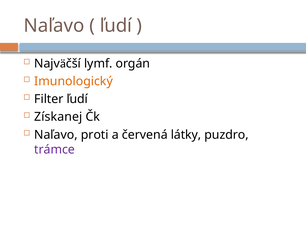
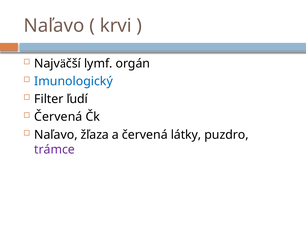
ľudí at (116, 26): ľudí -> krvi
Imunologický colour: orange -> blue
Získanej at (58, 117): Získanej -> Červená
proti: proti -> žľaza
